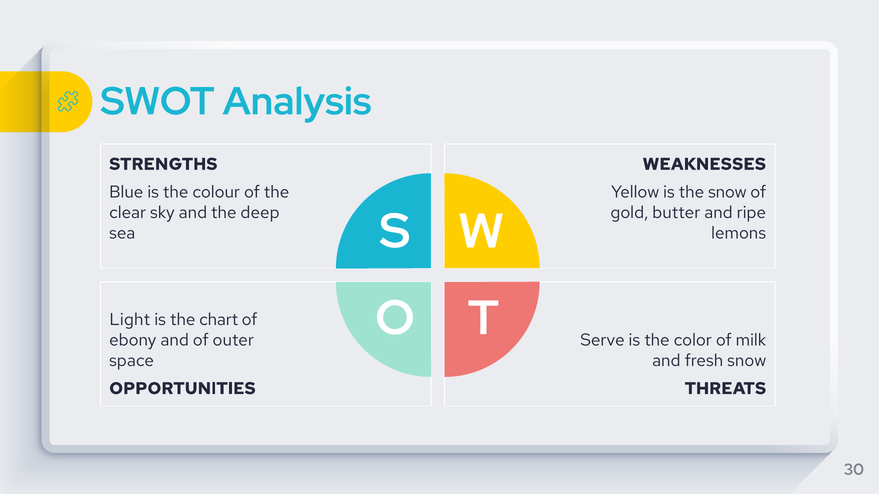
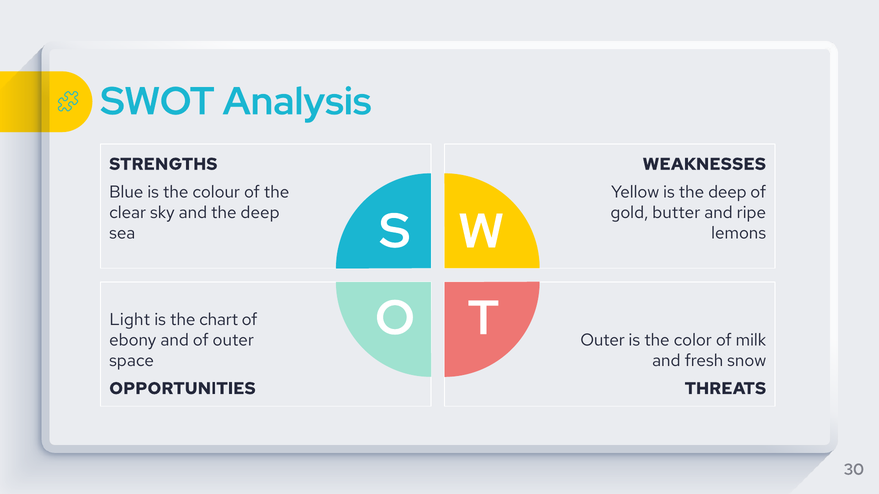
is the snow: snow -> deep
Serve at (602, 340): Serve -> Outer
